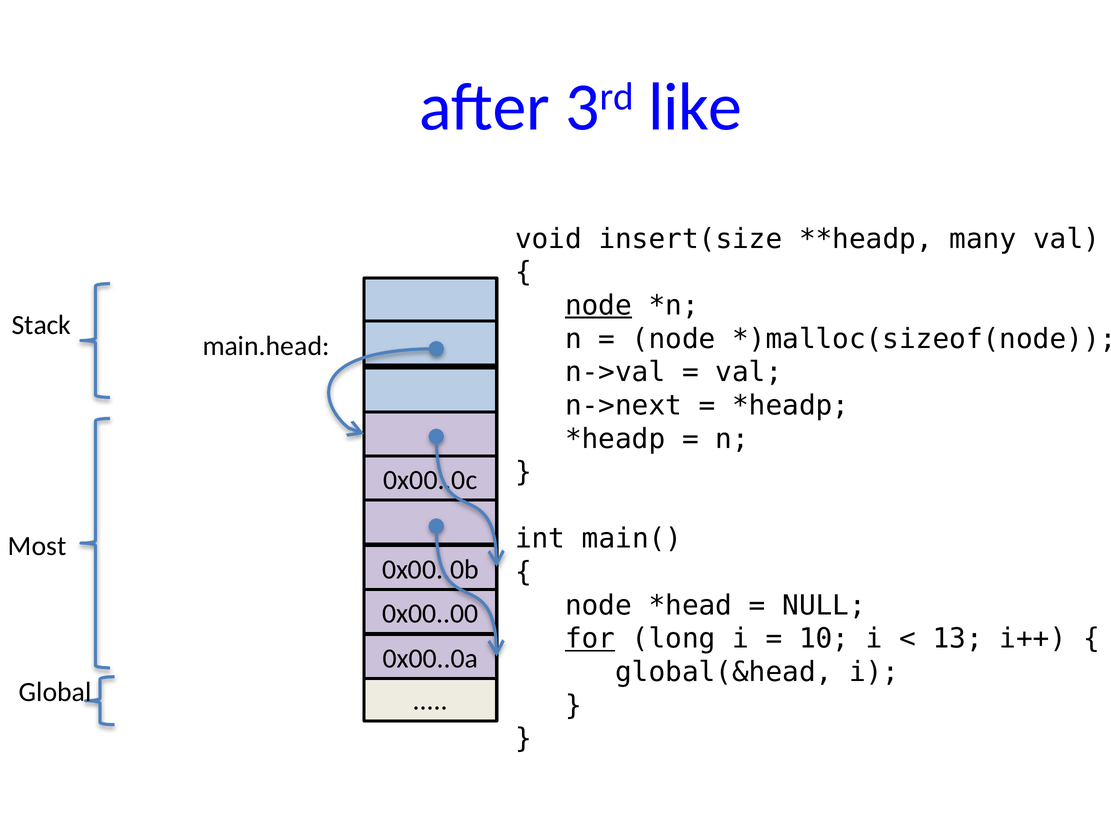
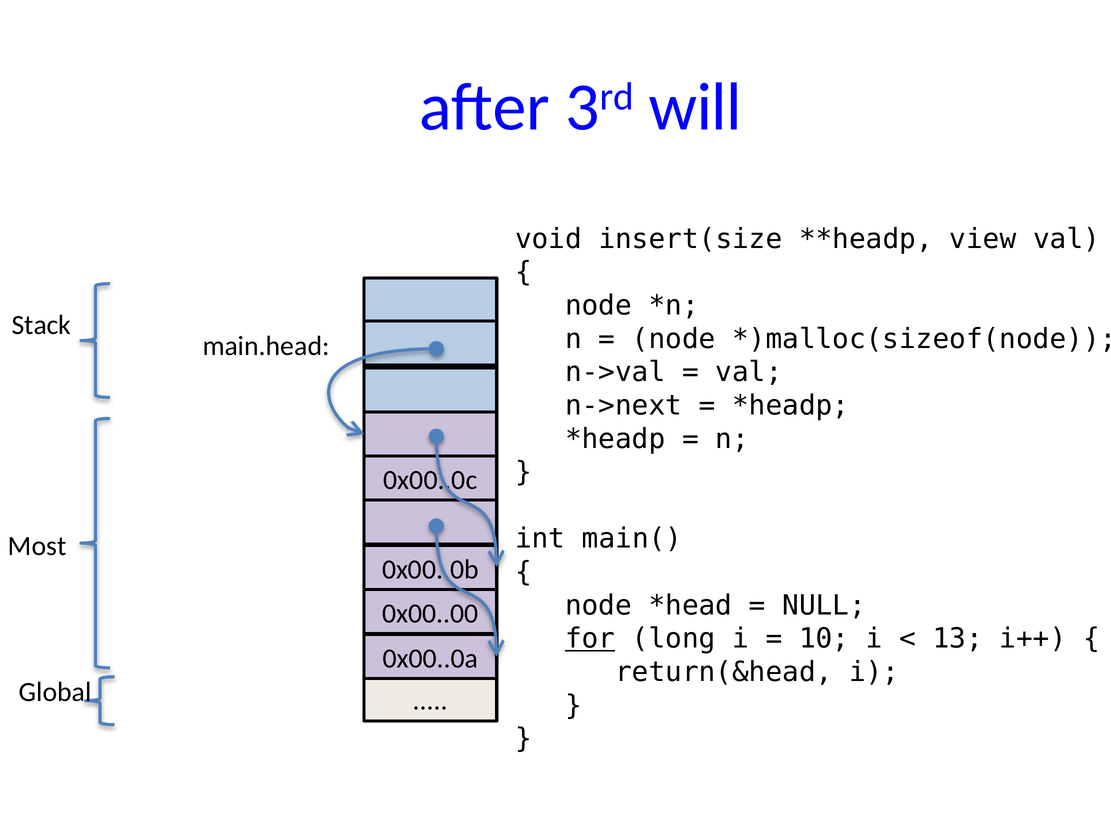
like: like -> will
many: many -> view
node at (598, 306) underline: present -> none
global(&head: global(&head -> return(&head
